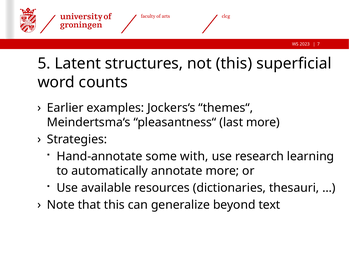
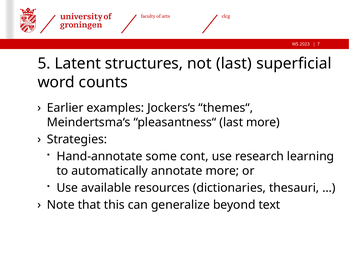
not this: this -> last
with: with -> cont
